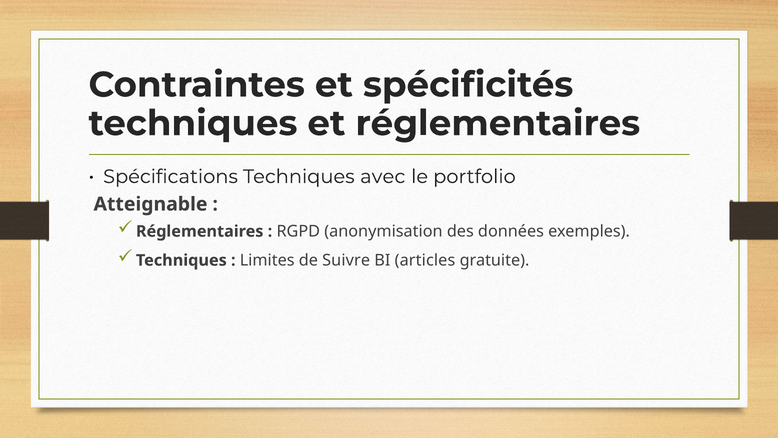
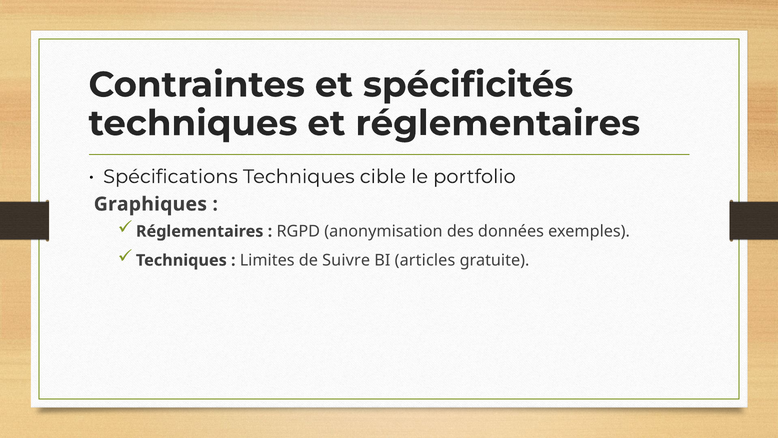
avec: avec -> cible
Atteignable: Atteignable -> Graphiques
